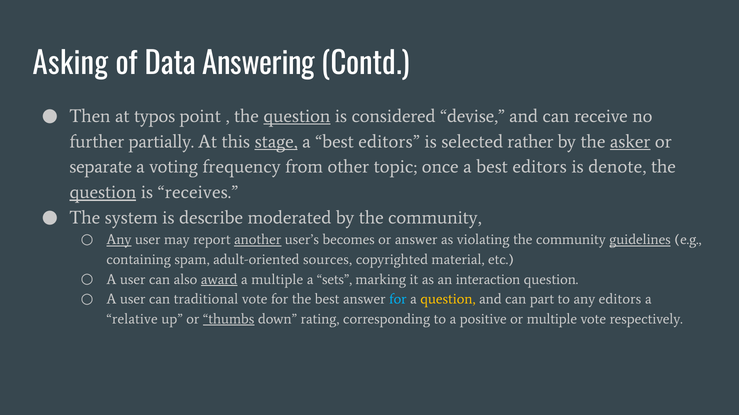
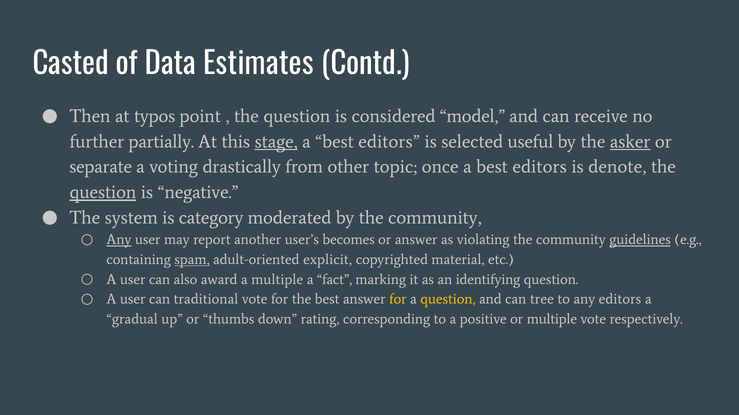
Asking: Asking -> Casted
Answering: Answering -> Estimates
question at (297, 116) underline: present -> none
devise: devise -> model
rather: rather -> useful
frequency: frequency -> drastically
receives: receives -> negative
describe: describe -> category
another underline: present -> none
spam underline: none -> present
sources: sources -> explicit
award underline: present -> none
sets: sets -> fact
interaction: interaction -> identifying
for at (398, 300) colour: light blue -> yellow
part: part -> tree
relative: relative -> gradual
thumbs underline: present -> none
